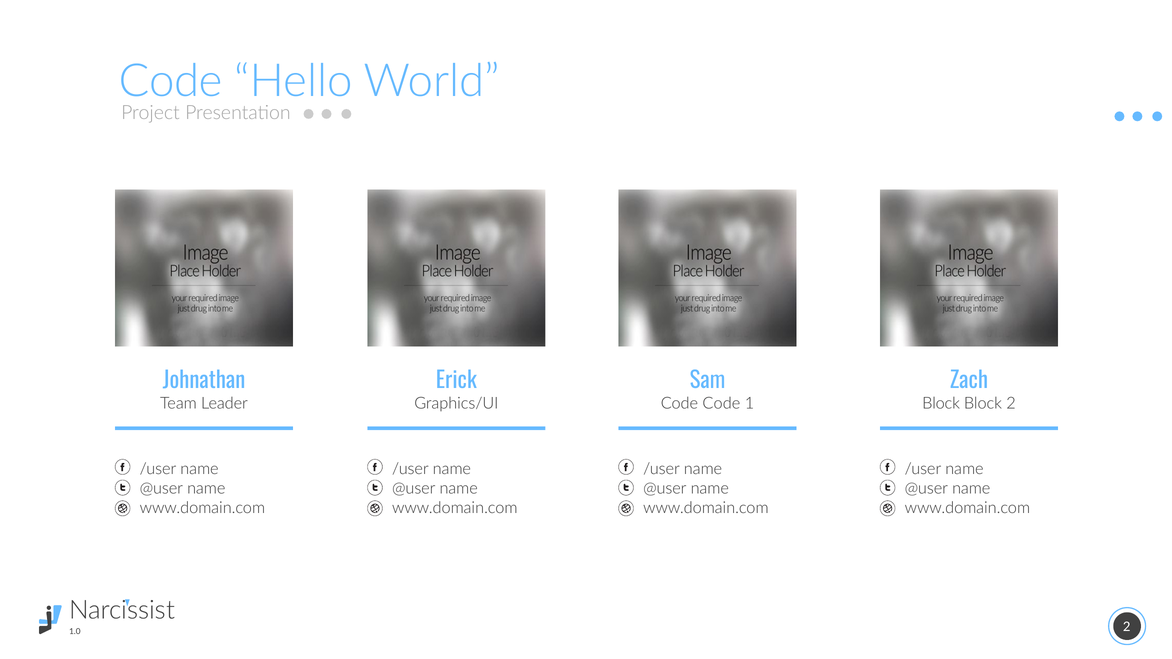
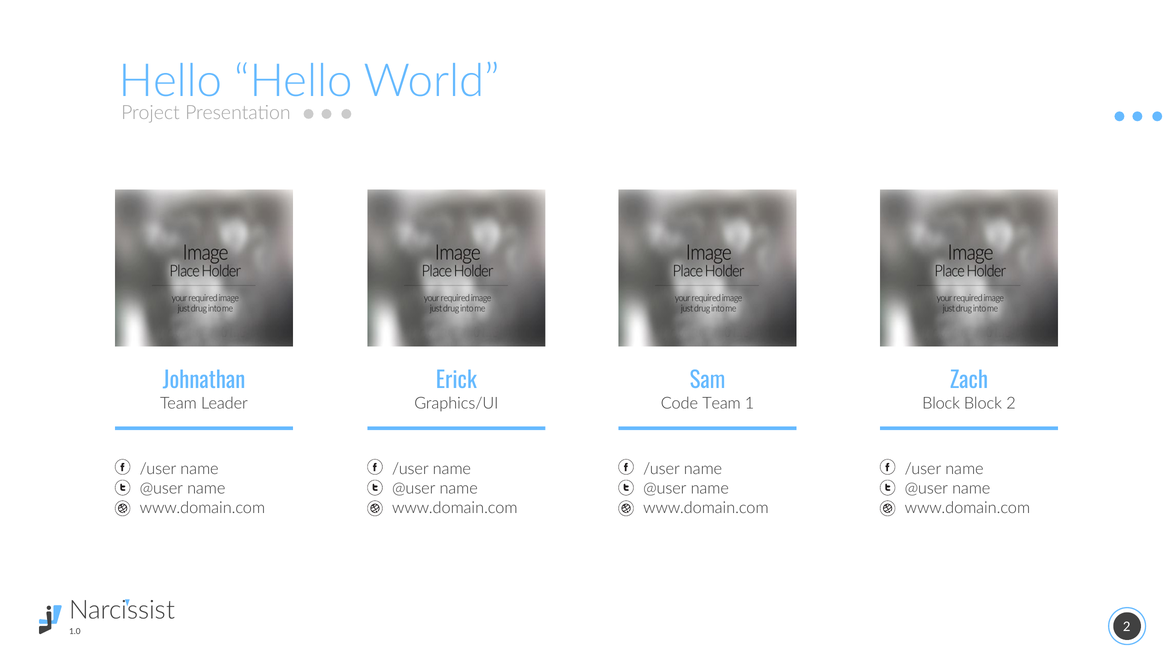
Code at (171, 81): Code -> Hello
Code Code: Code -> Team
